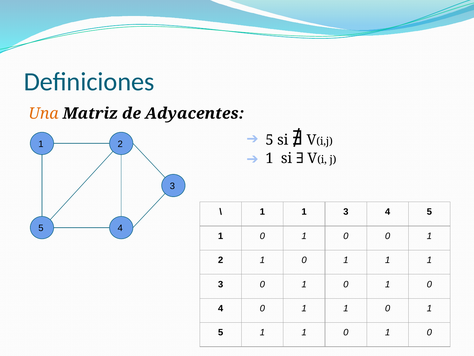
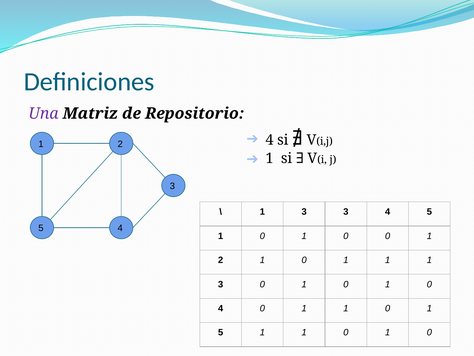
Una colour: orange -> purple
Adyacentes: Adyacentes -> Repositorio
5 at (269, 140): 5 -> 4
1 at (304, 212): 1 -> 3
